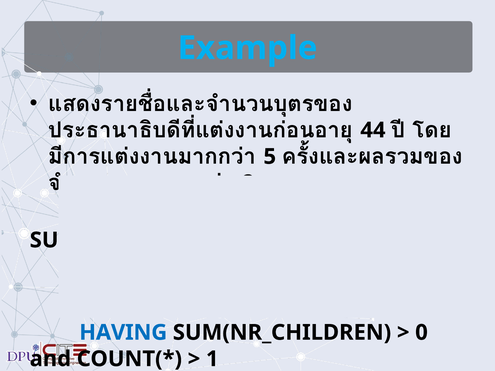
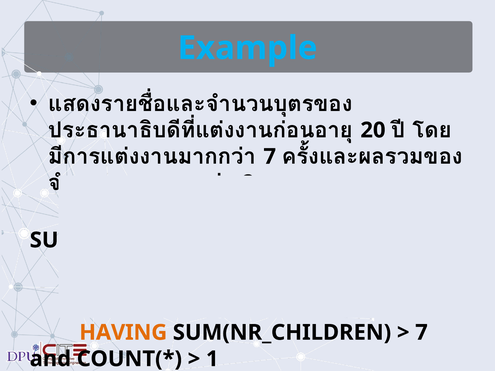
44: 44 -> 20
5 at (270, 157): 5 -> 7
HAVING colour: blue -> orange
0 at (421, 333): 0 -> 7
